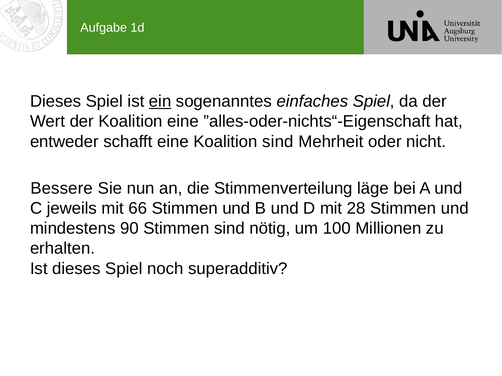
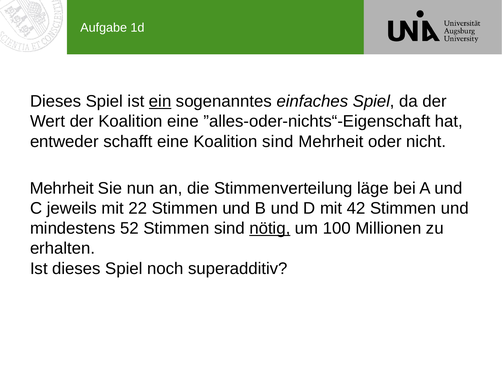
Bessere at (62, 189): Bessere -> Mehrheit
66: 66 -> 22
28: 28 -> 42
90: 90 -> 52
nötig underline: none -> present
